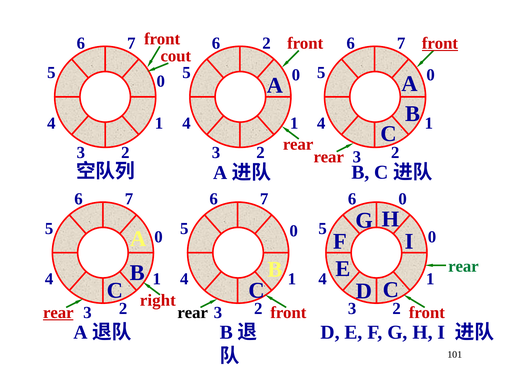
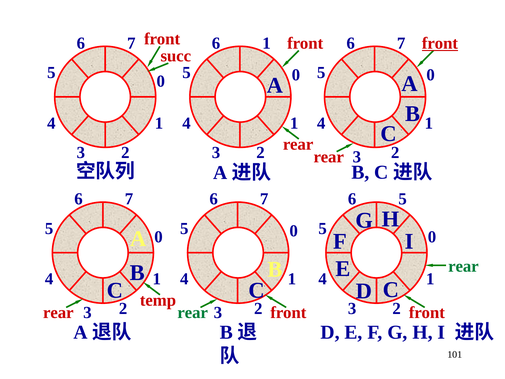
6 2: 2 -> 1
cout: cout -> succ
6 0: 0 -> 5
right: right -> temp
rear at (58, 313) underline: present -> none
rear at (193, 313) colour: black -> green
